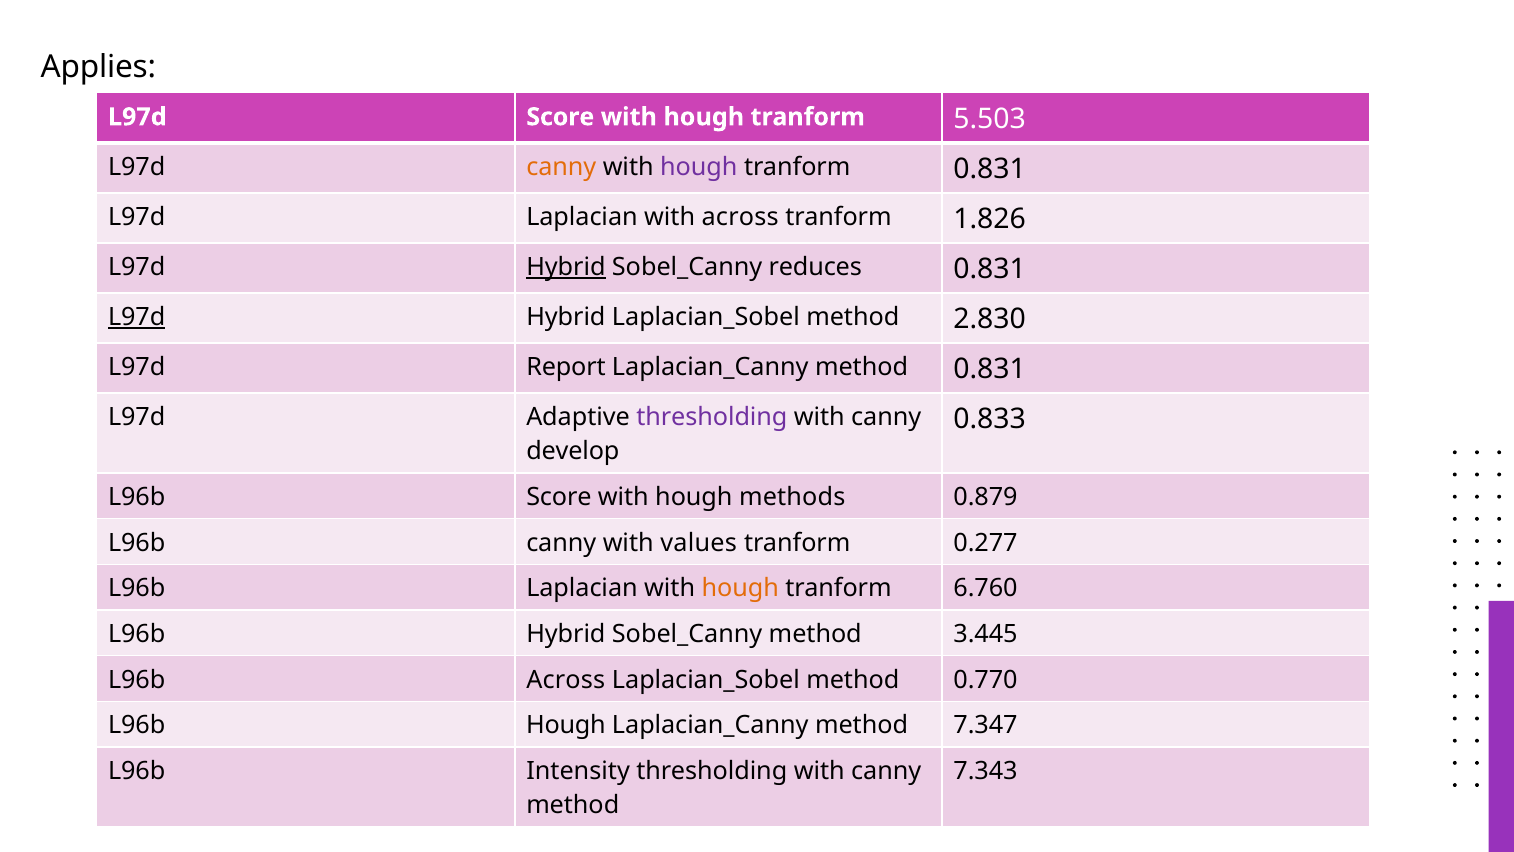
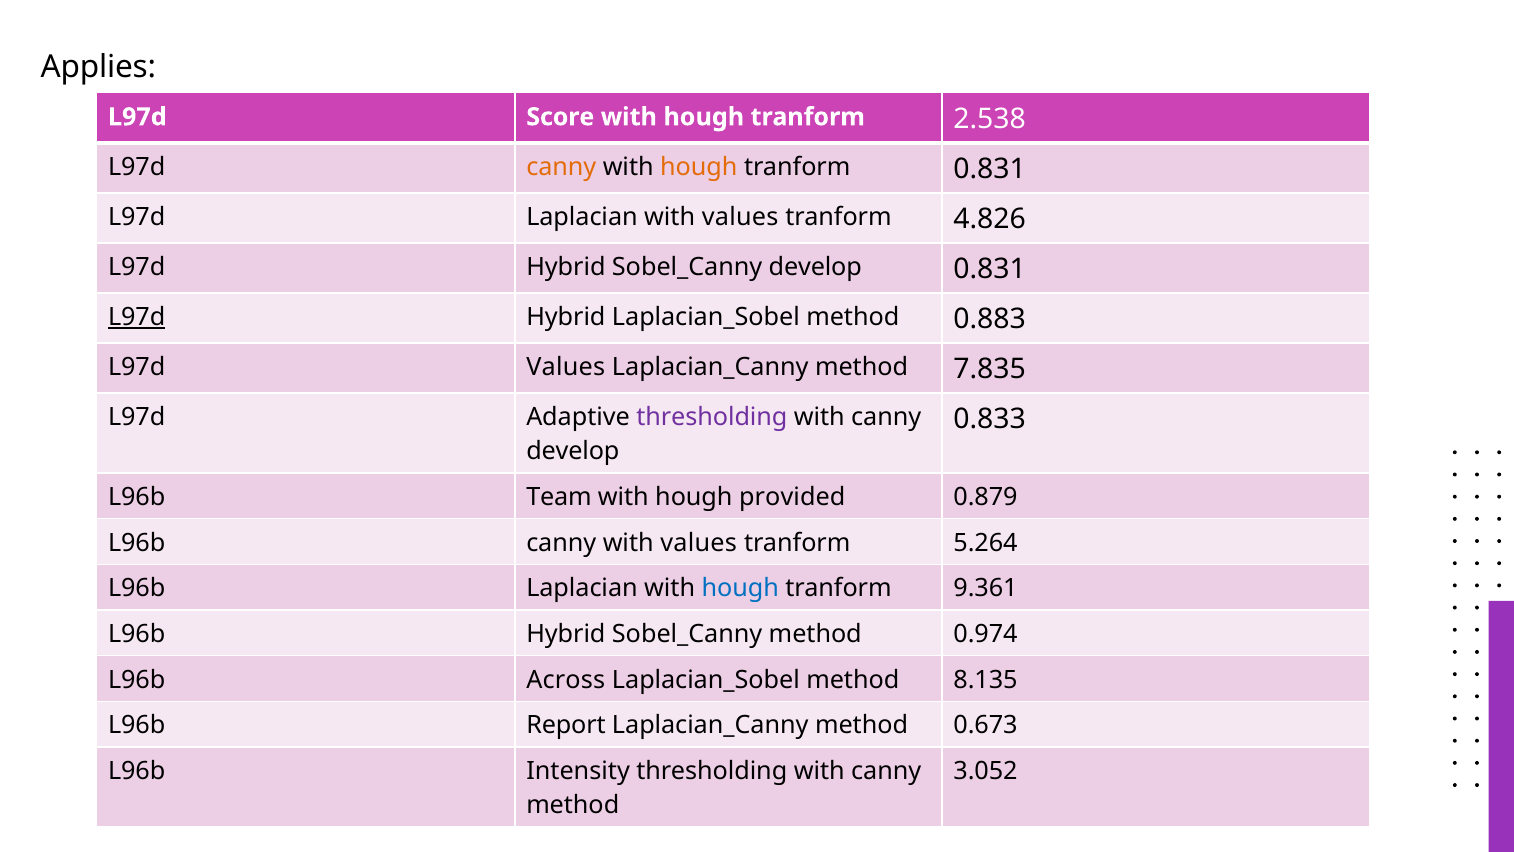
5.503: 5.503 -> 2.538
hough at (699, 167) colour: purple -> orange
Laplacian with across: across -> values
1.826: 1.826 -> 4.826
Hybrid at (566, 267) underline: present -> none
reduces at (815, 267): reduces -> develop
2.830: 2.830 -> 0.883
L97d Report: Report -> Values
method 0.831: 0.831 -> 7.835
L96b Score: Score -> Team
methods: methods -> provided
0.277: 0.277 -> 5.264
hough at (740, 588) colour: orange -> blue
6.760: 6.760 -> 9.361
3.445: 3.445 -> 0.974
0.770: 0.770 -> 8.135
L96b Hough: Hough -> Report
7.347: 7.347 -> 0.673
7.343: 7.343 -> 3.052
